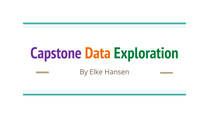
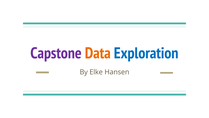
Exploration colour: green -> blue
